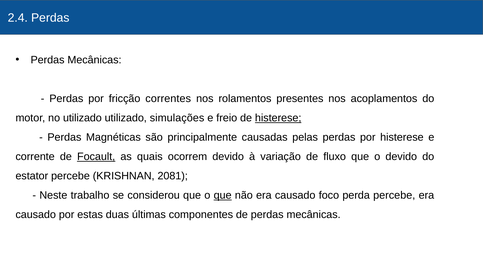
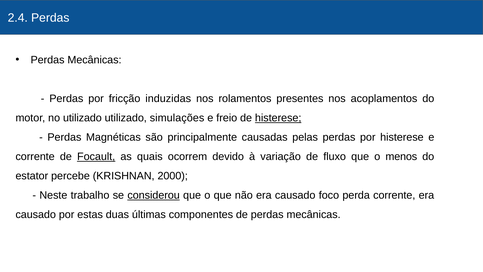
correntes: correntes -> induzidas
o devido: devido -> menos
2081: 2081 -> 2000
considerou underline: none -> present
que at (223, 195) underline: present -> none
perda percebe: percebe -> corrente
